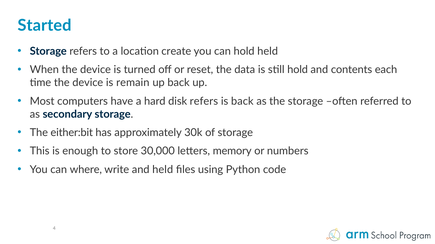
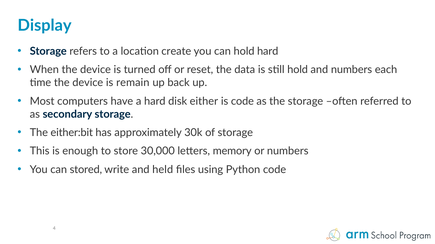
Started: Started -> Display
hold held: held -> hard
and contents: contents -> numbers
disk refers: refers -> either
is back: back -> code
where: where -> stored
